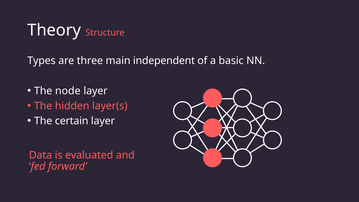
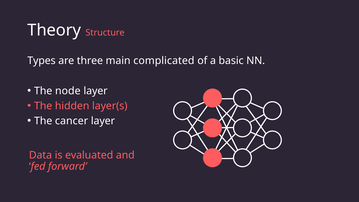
independent: independent -> complicated
certain: certain -> cancer
